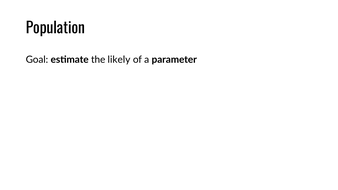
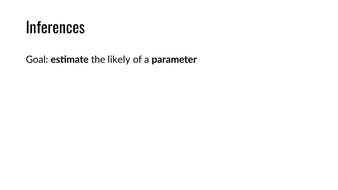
Population: Population -> Inferences
